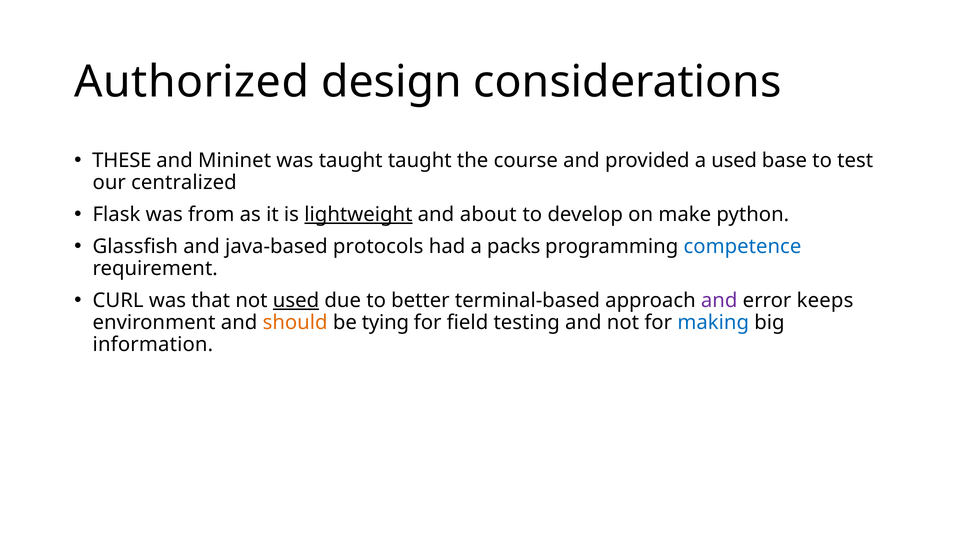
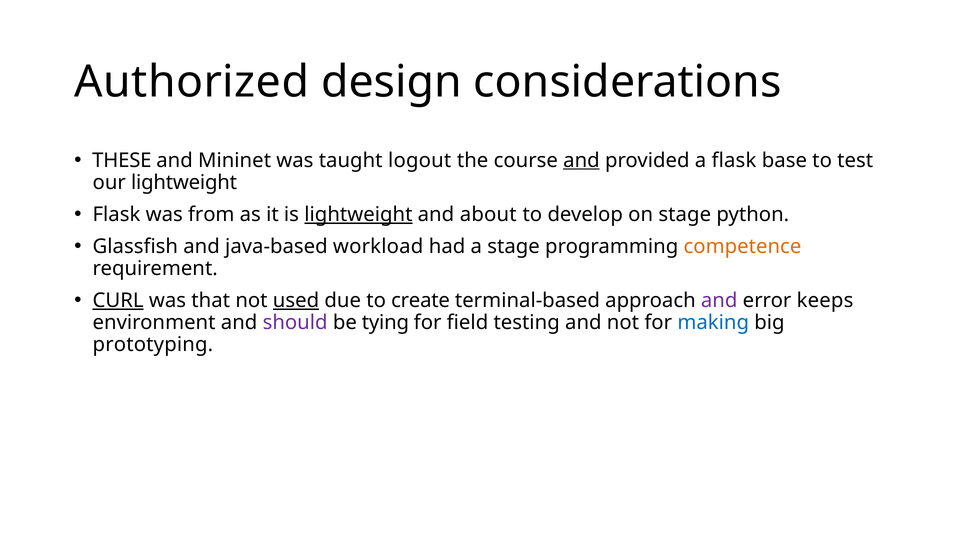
taught taught: taught -> logout
and at (581, 161) underline: none -> present
a used: used -> flask
our centralized: centralized -> lightweight
on make: make -> stage
protocols: protocols -> workload
a packs: packs -> stage
competence colour: blue -> orange
CURL underline: none -> present
better: better -> create
should colour: orange -> purple
information: information -> prototyping
